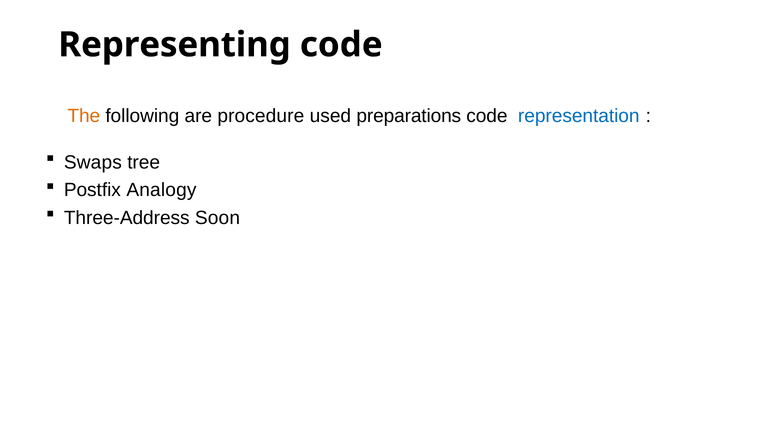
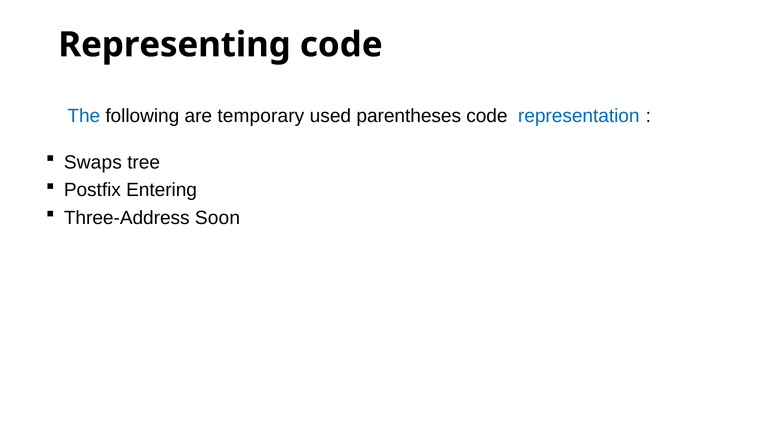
The colour: orange -> blue
procedure: procedure -> temporary
preparations: preparations -> parentheses
Analogy: Analogy -> Entering
